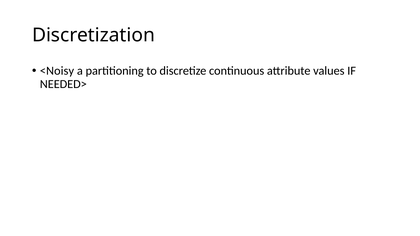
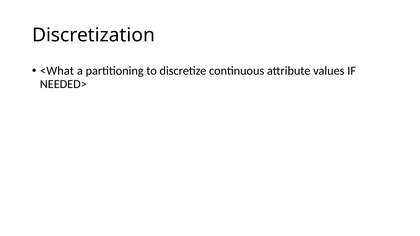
<Noisy: <Noisy -> <What
